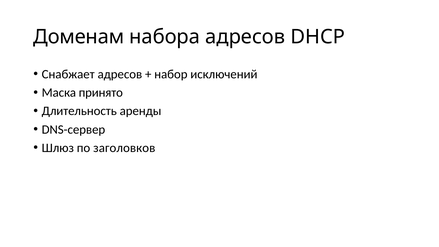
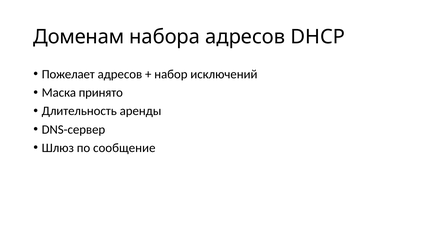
Снабжает: Снабжает -> Пожелает
заголовков: заголовков -> сообщение
